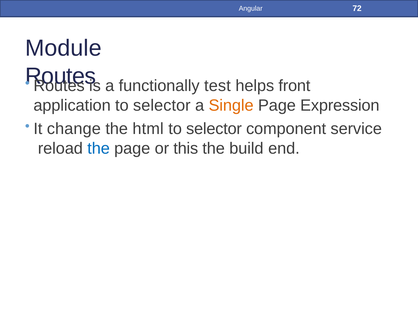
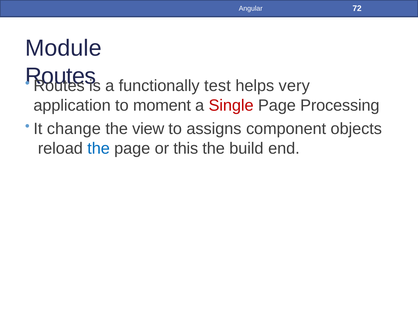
front: front -> very
application to selector: selector -> moment
Single colour: orange -> red
Expression: Expression -> Processing
html: html -> view
selector at (214, 129): selector -> assigns
service: service -> objects
